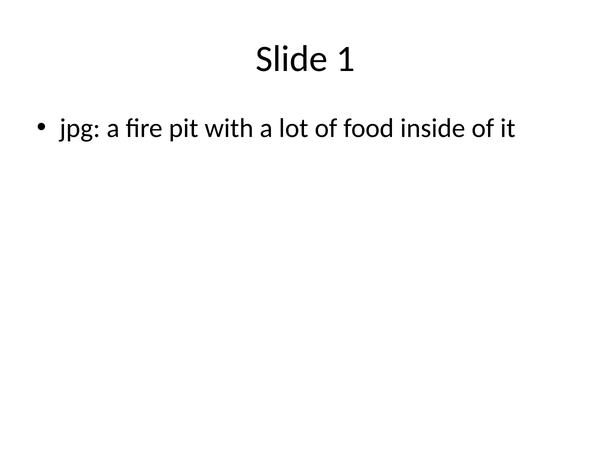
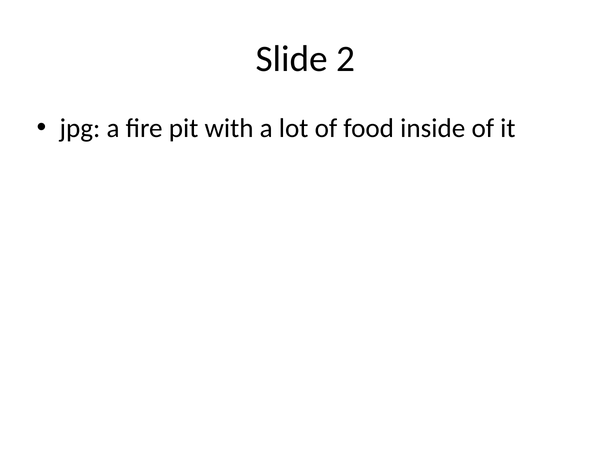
1: 1 -> 2
